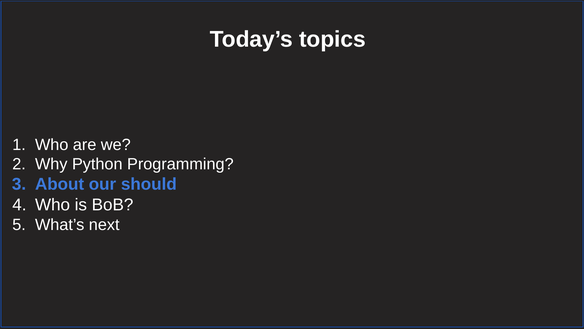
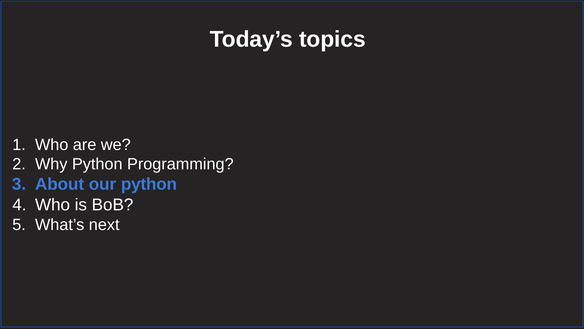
our should: should -> python
